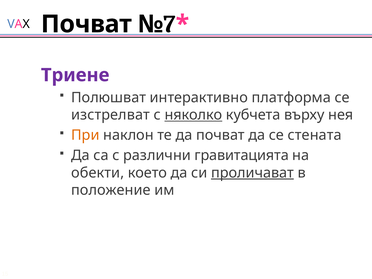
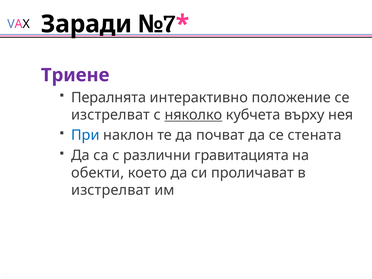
Почват at (86, 24): Почват -> Заради
Полюшват: Полюшват -> Пералнята
платформа: платформа -> положение
При colour: orange -> blue
проличават underline: present -> none
положение at (111, 190): положение -> изстрелват
